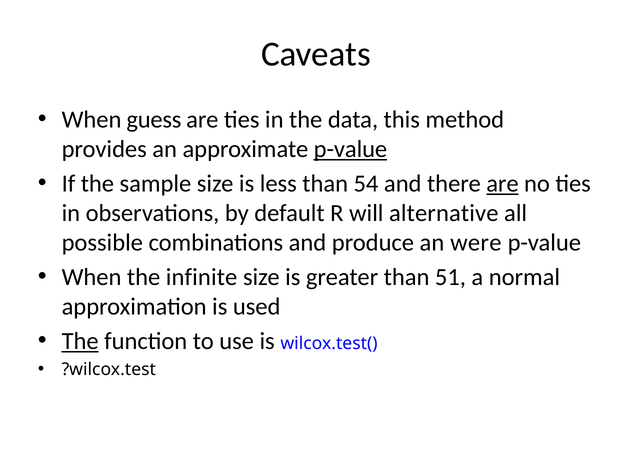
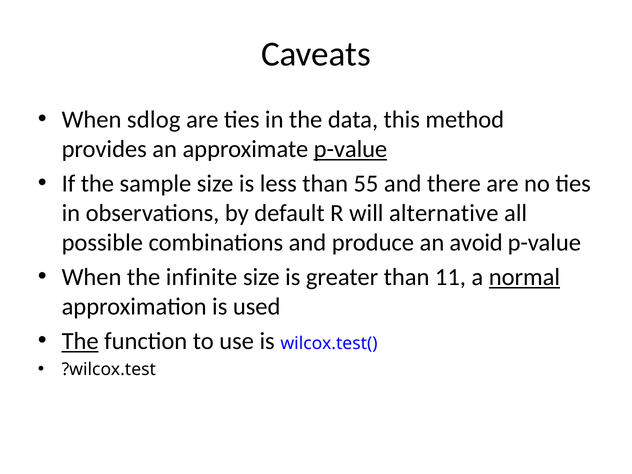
guess: guess -> sdlog
54: 54 -> 55
are at (502, 184) underline: present -> none
were: were -> avoid
51: 51 -> 11
normal underline: none -> present
